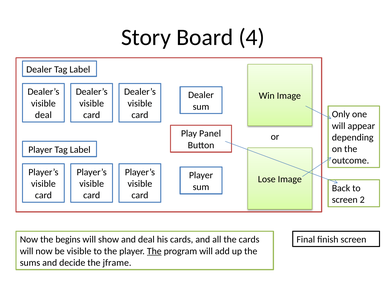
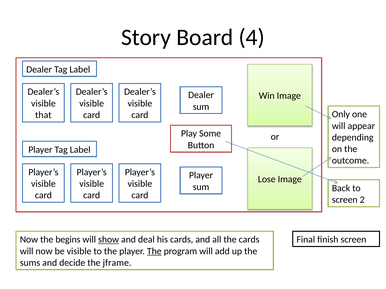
deal at (43, 115): deal -> that
Panel: Panel -> Some
show underline: none -> present
